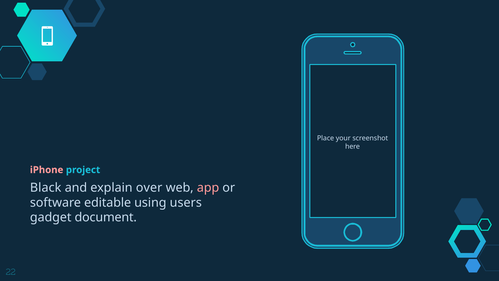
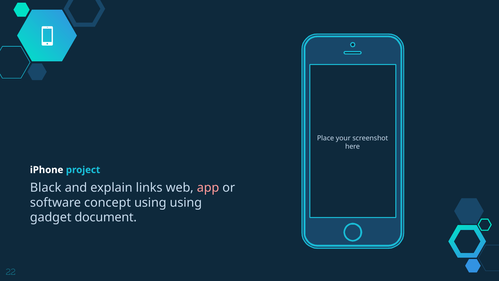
iPhone colour: pink -> white
over: over -> links
editable: editable -> concept
using users: users -> using
